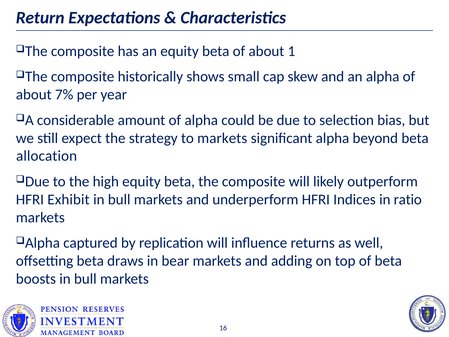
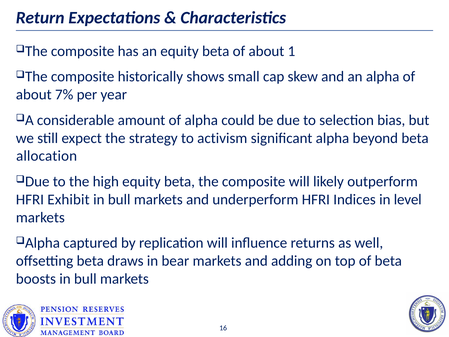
to markets: markets -> activism
ratio: ratio -> level
